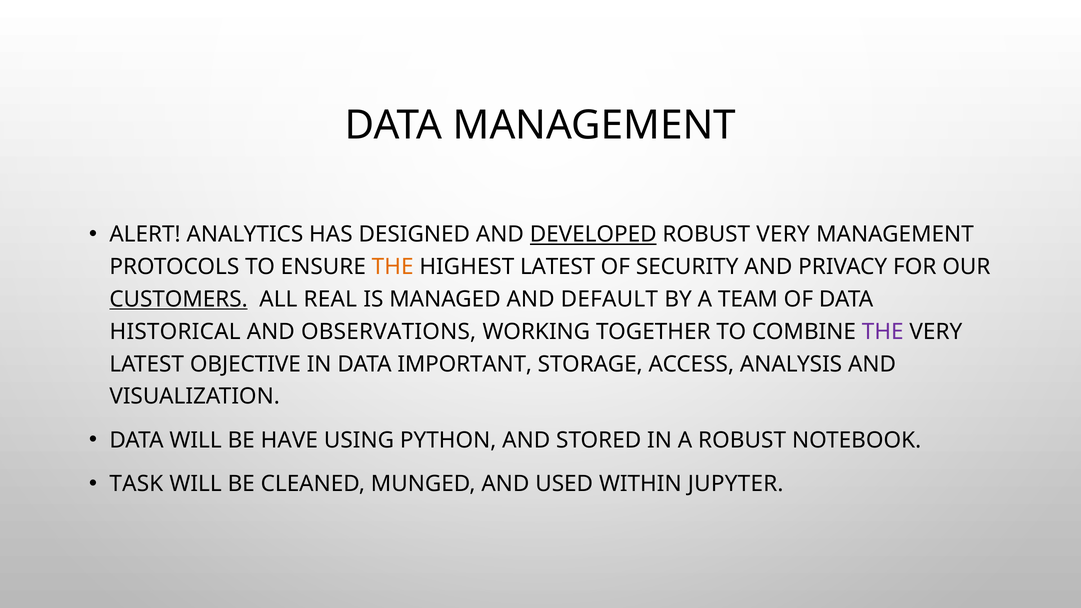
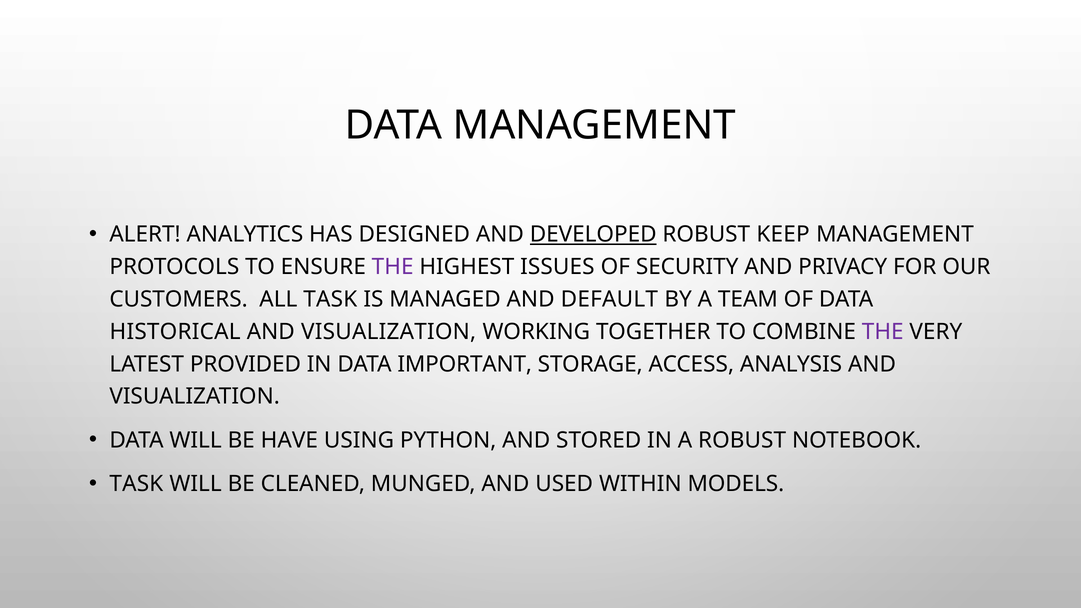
ROBUST VERY: VERY -> KEEP
THE at (393, 267) colour: orange -> purple
HIGHEST LATEST: LATEST -> ISSUES
CUSTOMERS underline: present -> none
ALL REAL: REAL -> TASK
OBSERVATIONS at (389, 332): OBSERVATIONS -> VISUALIZATION
OBJECTIVE: OBJECTIVE -> PROVIDED
JUPYTER: JUPYTER -> MODELS
